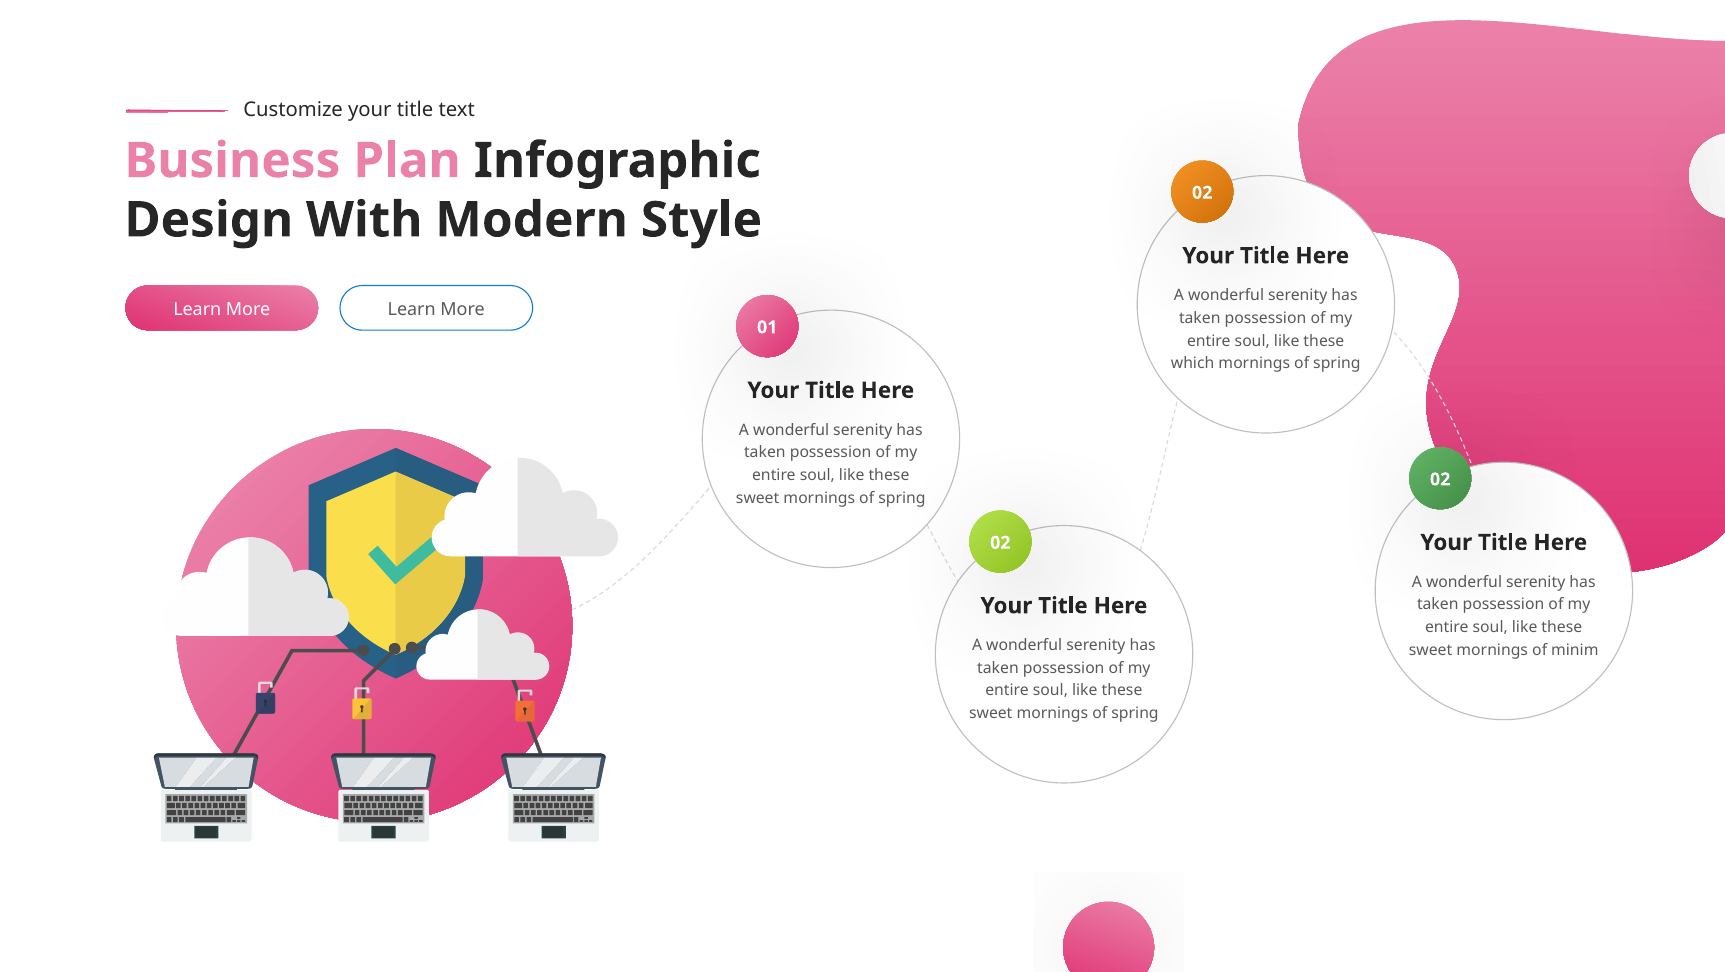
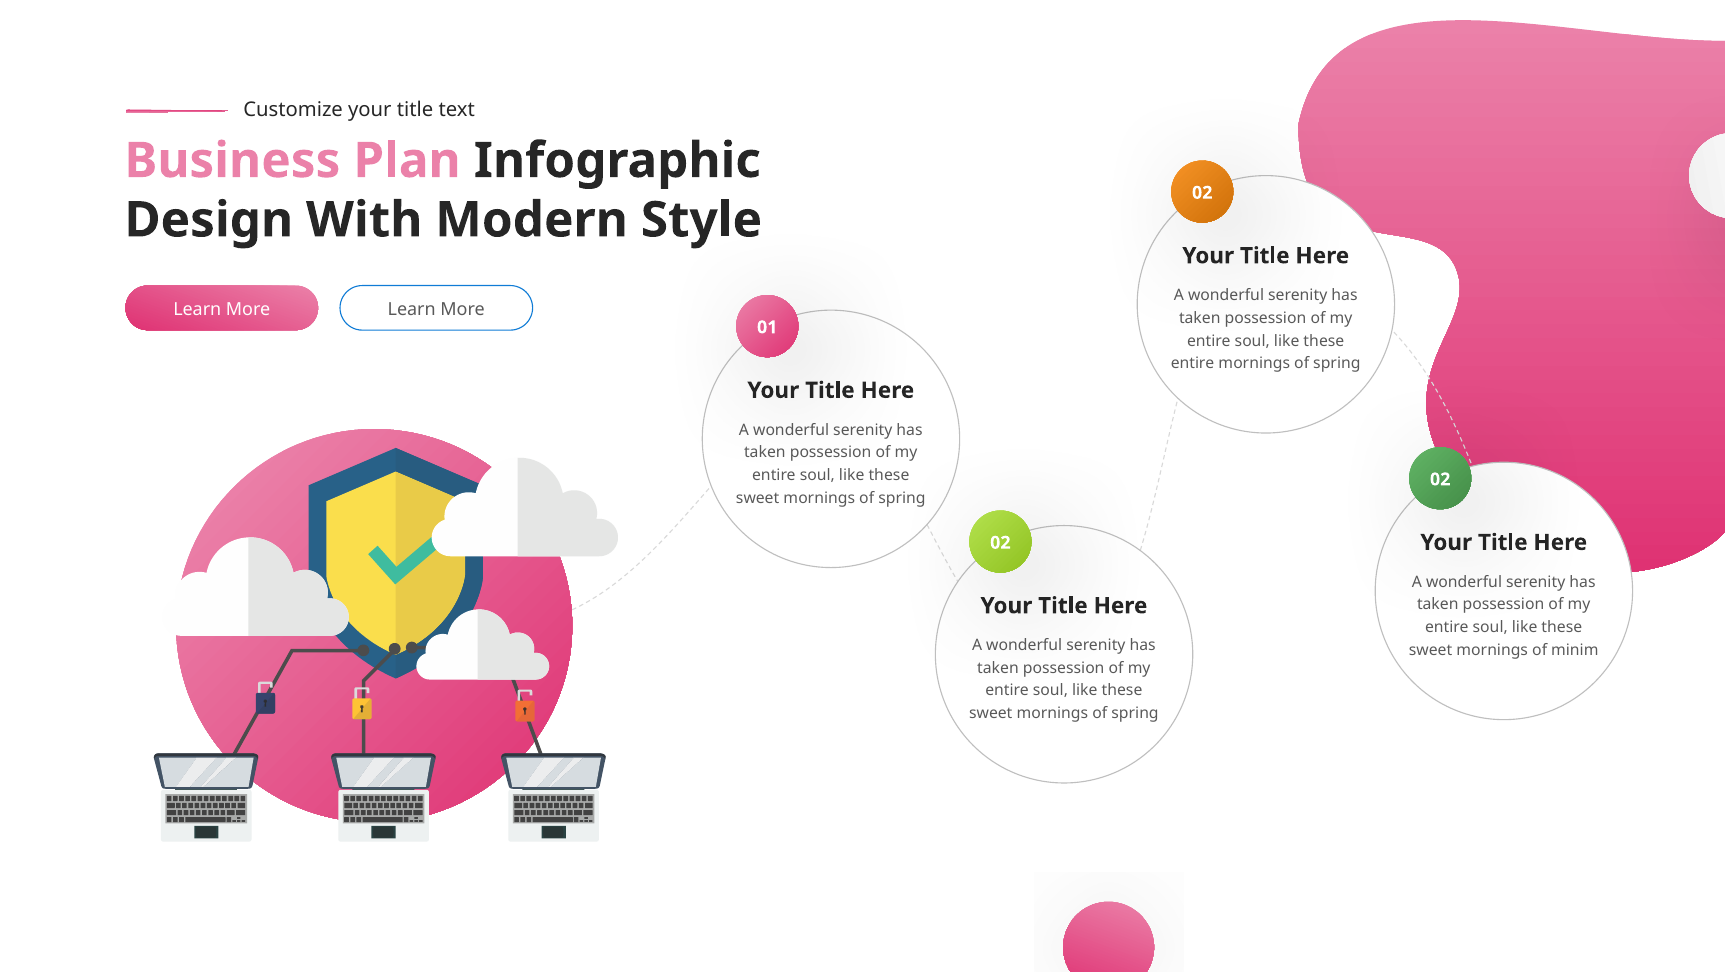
which at (1193, 363): which -> entire
